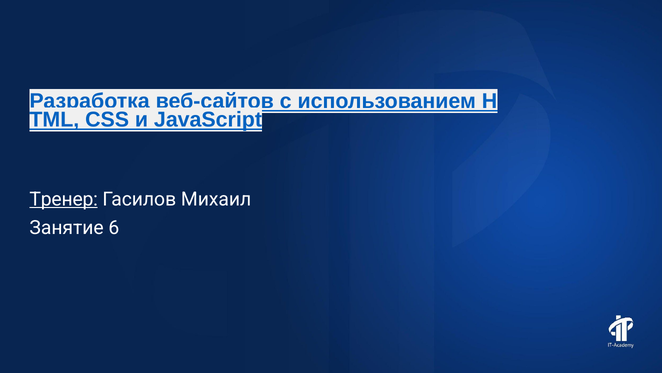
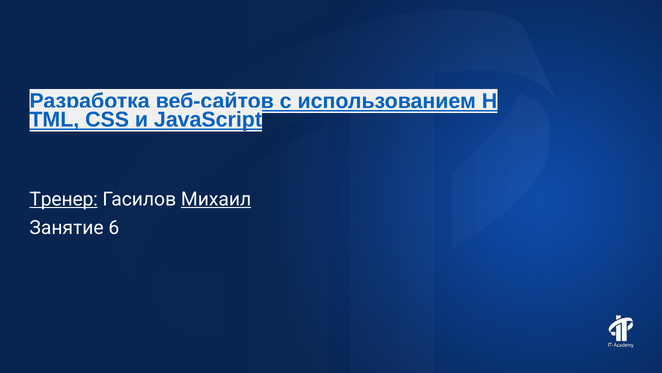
Михаил underline: none -> present
